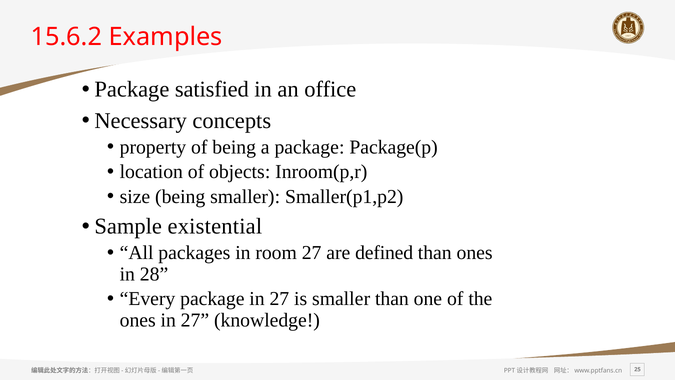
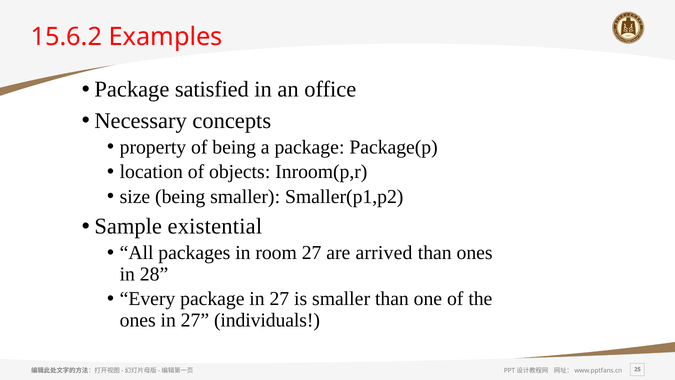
defined: defined -> arrived
knowledge: knowledge -> individuals
